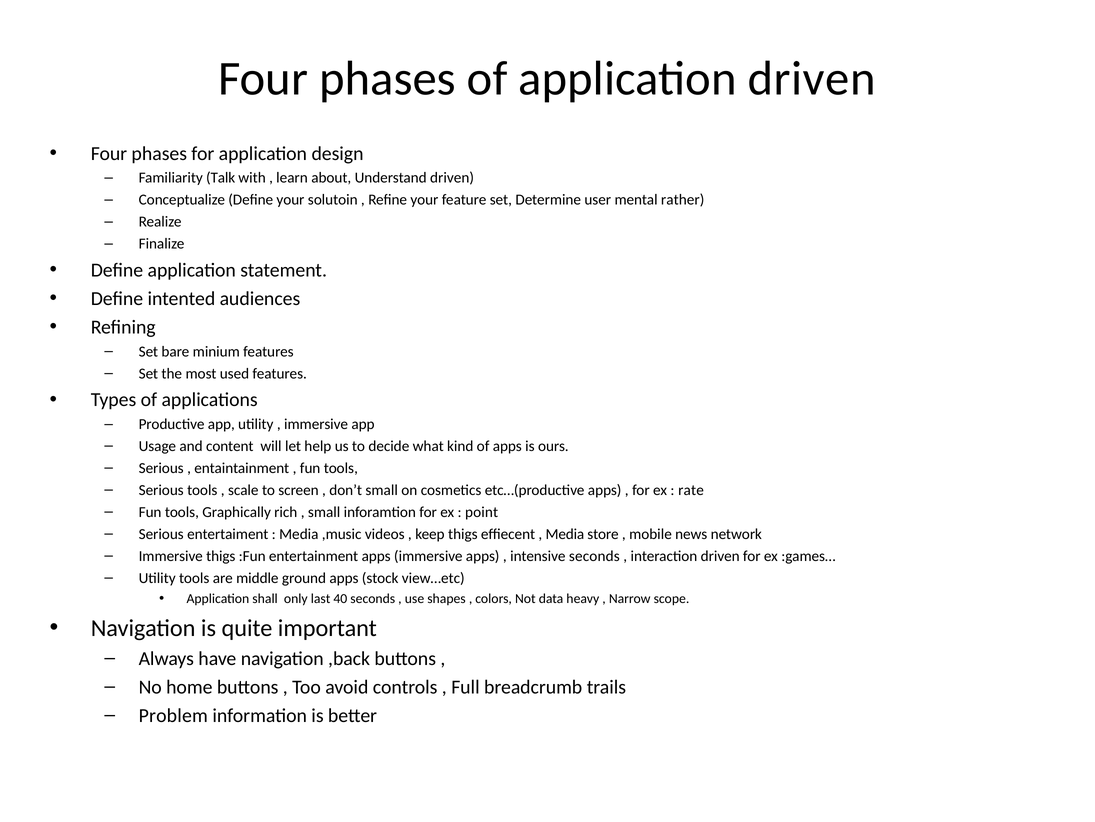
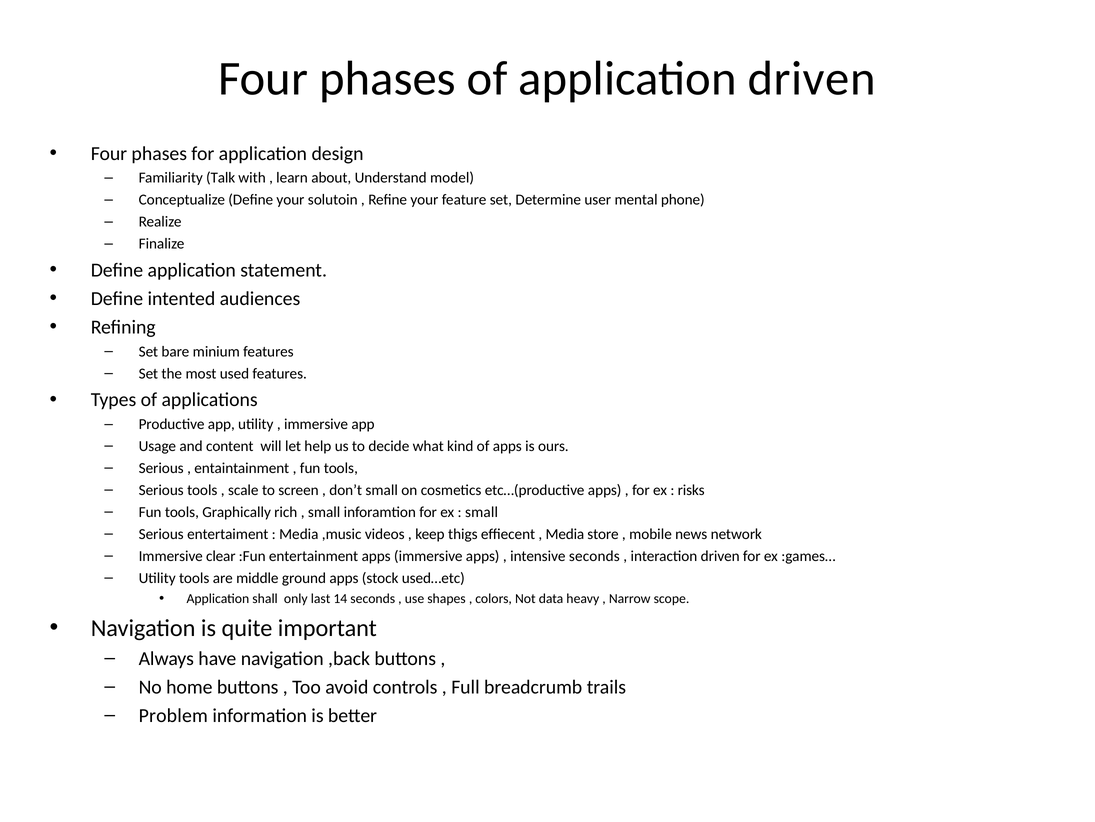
Understand driven: driven -> model
rather: rather -> phone
rate: rate -> risks
point at (482, 512): point -> small
Immersive thigs: thigs -> clear
view…etc: view…etc -> used…etc
40: 40 -> 14
